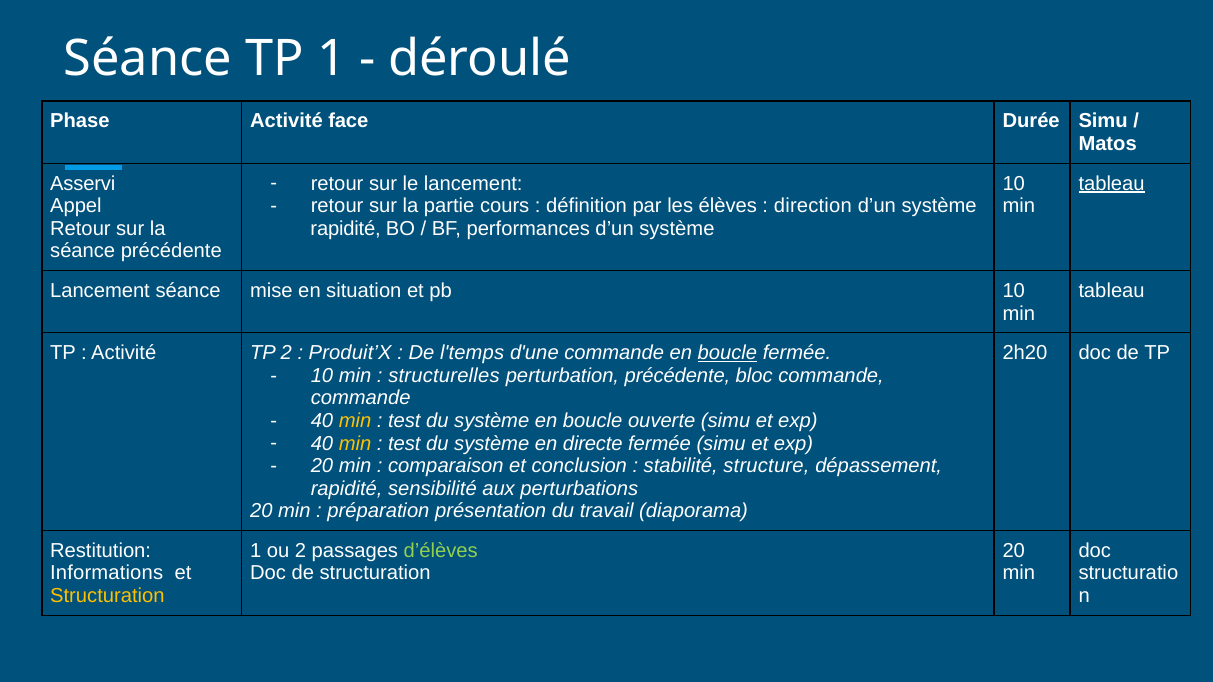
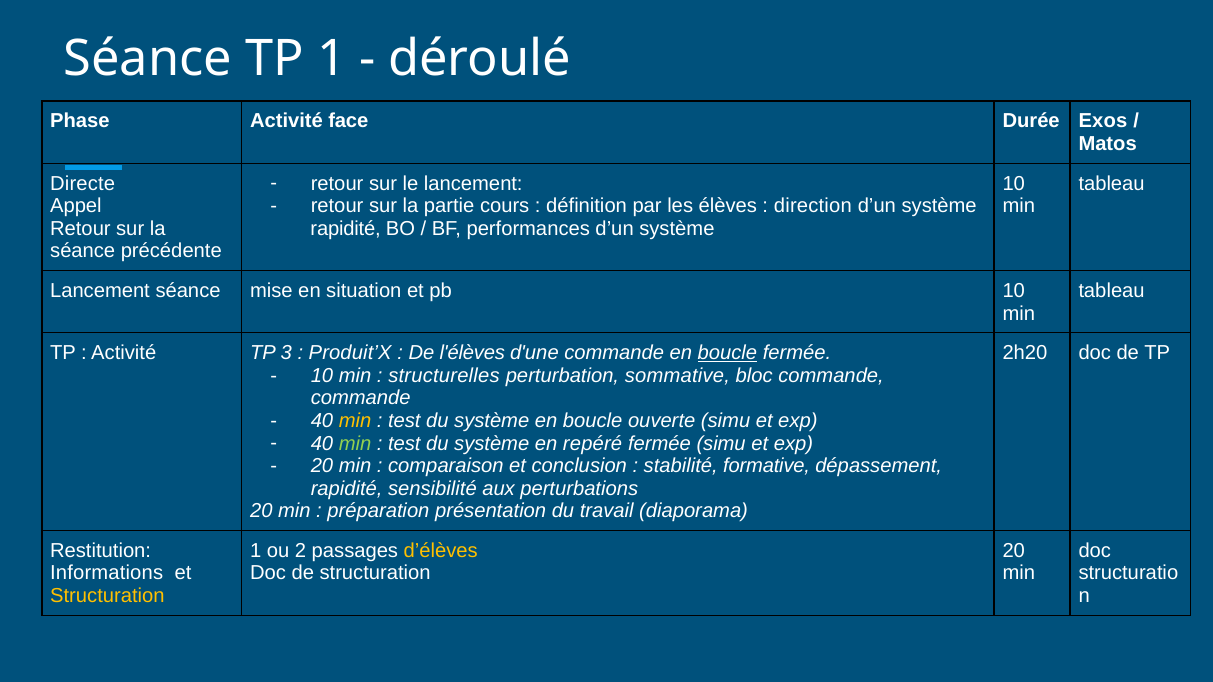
Durée Simu: Simu -> Exos
Asservi: Asservi -> Directe
tableau at (1112, 183) underline: present -> none
TP 2: 2 -> 3
l'temps: l'temps -> l'élèves
perturbation précédente: précédente -> sommative
min at (355, 444) colour: yellow -> light green
directe: directe -> repéré
structure: structure -> formative
d’élèves colour: light green -> yellow
